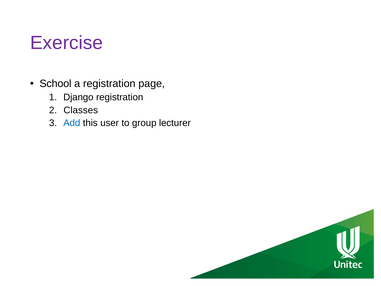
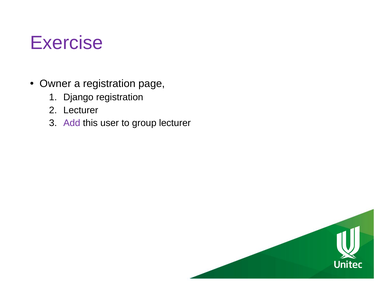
School: School -> Owner
Classes at (81, 110): Classes -> Lecturer
Add colour: blue -> purple
